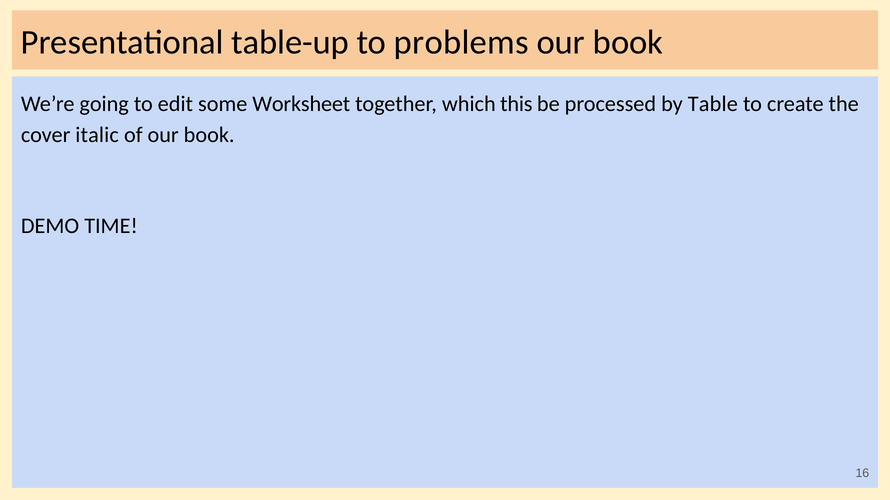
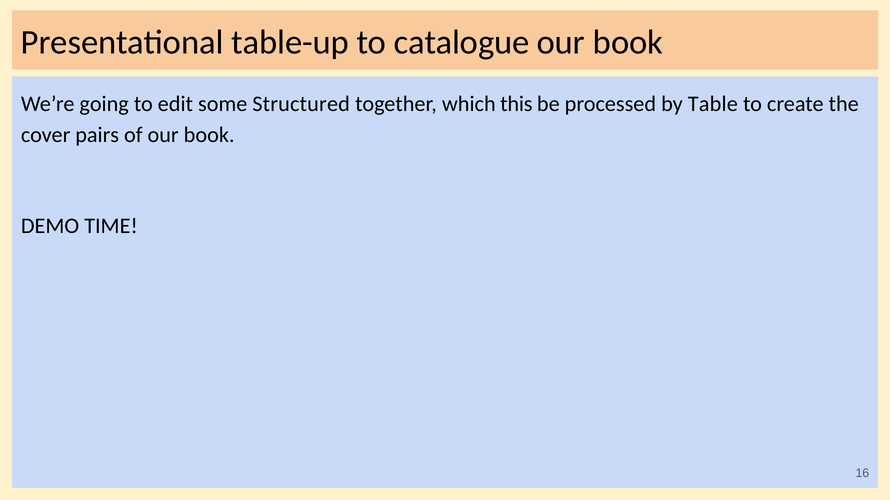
problems: problems -> catalogue
Worksheet: Worksheet -> Structured
italic: italic -> pairs
